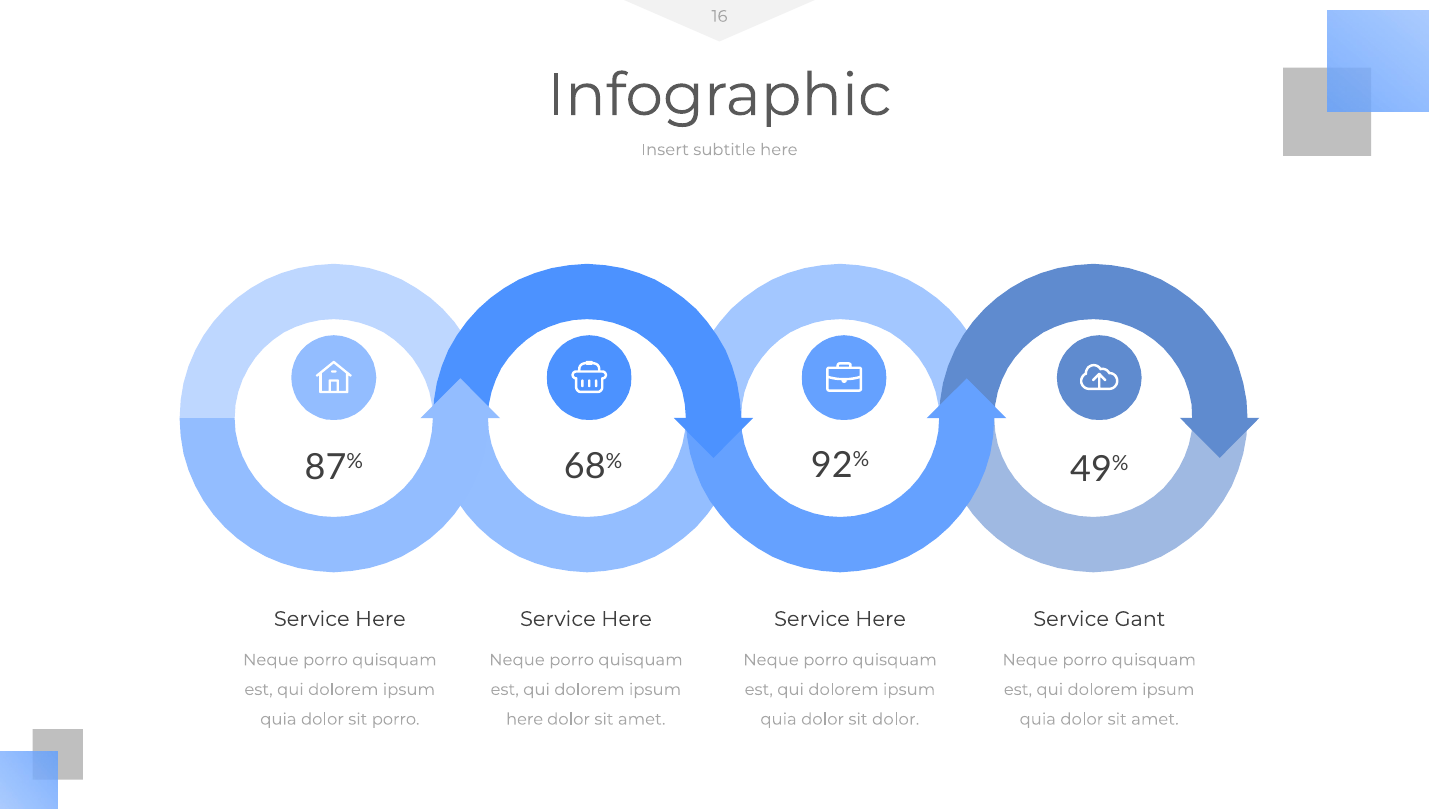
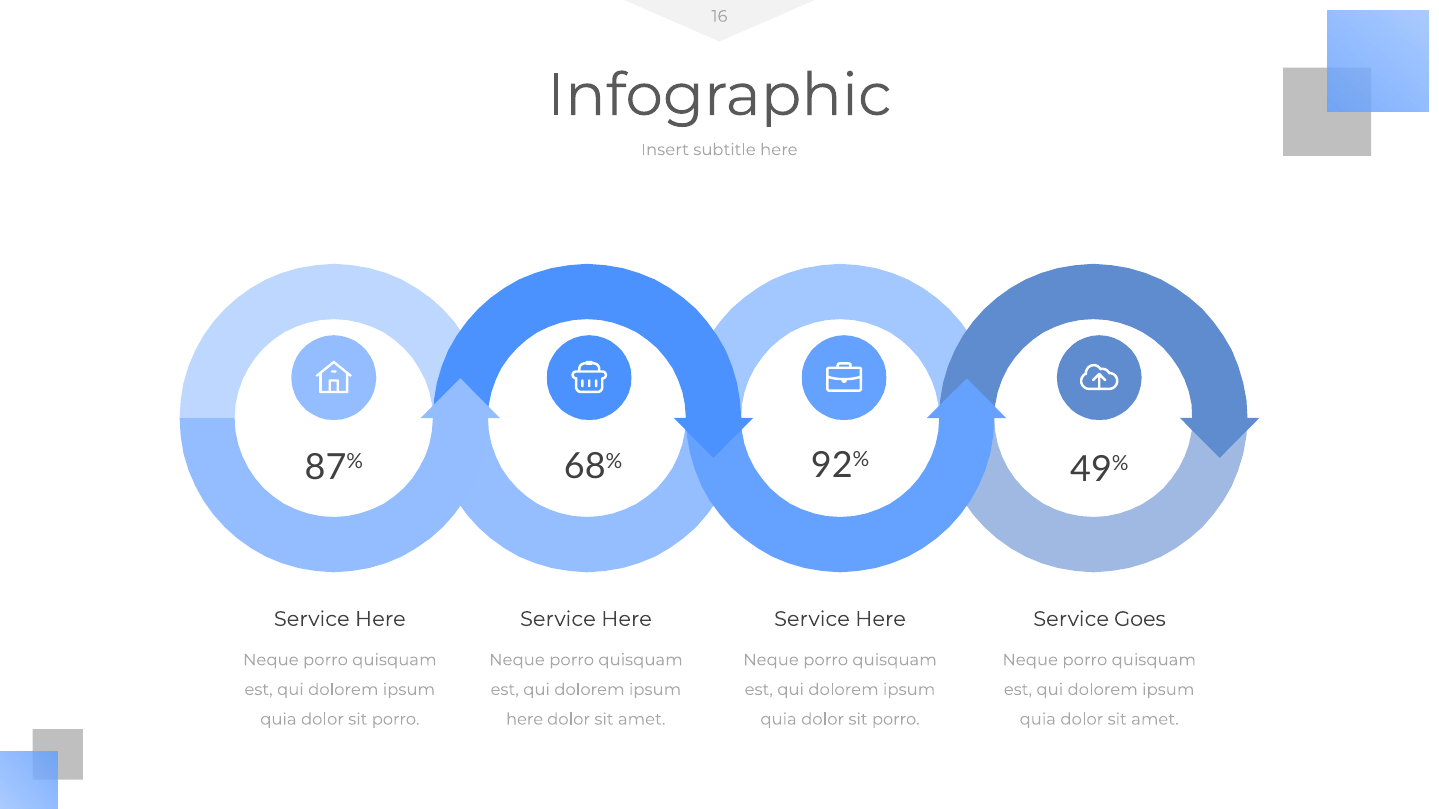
Gant: Gant -> Goes
dolor at (896, 720): dolor -> porro
